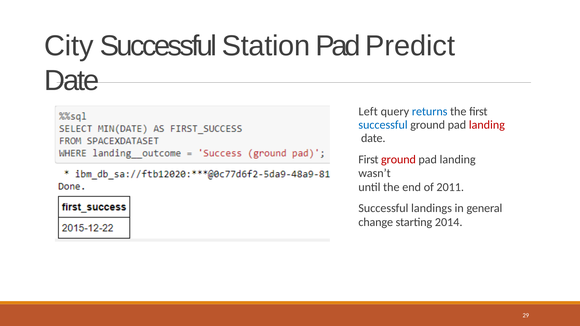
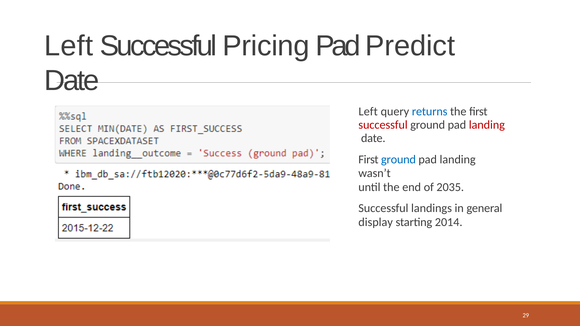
City at (69, 46): City -> Left
Station: Station -> Pricing
successful at (383, 125) colour: blue -> red
ground at (398, 159) colour: red -> blue
2011: 2011 -> 2035
change: change -> display
